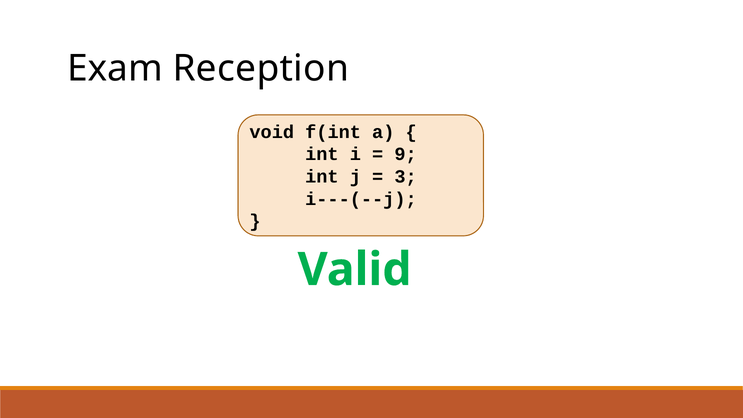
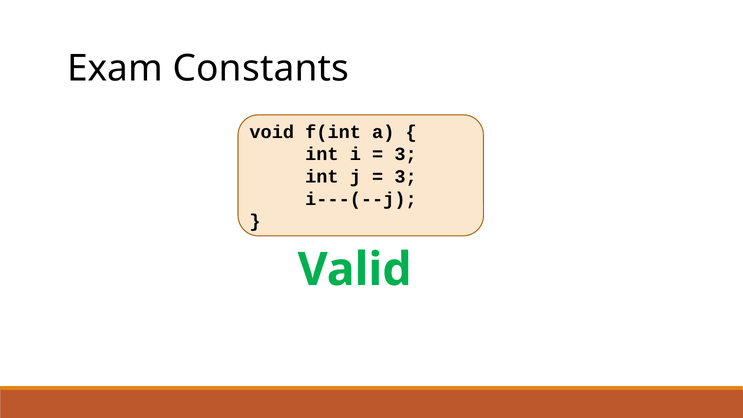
Reception: Reception -> Constants
9 at (406, 154): 9 -> 3
